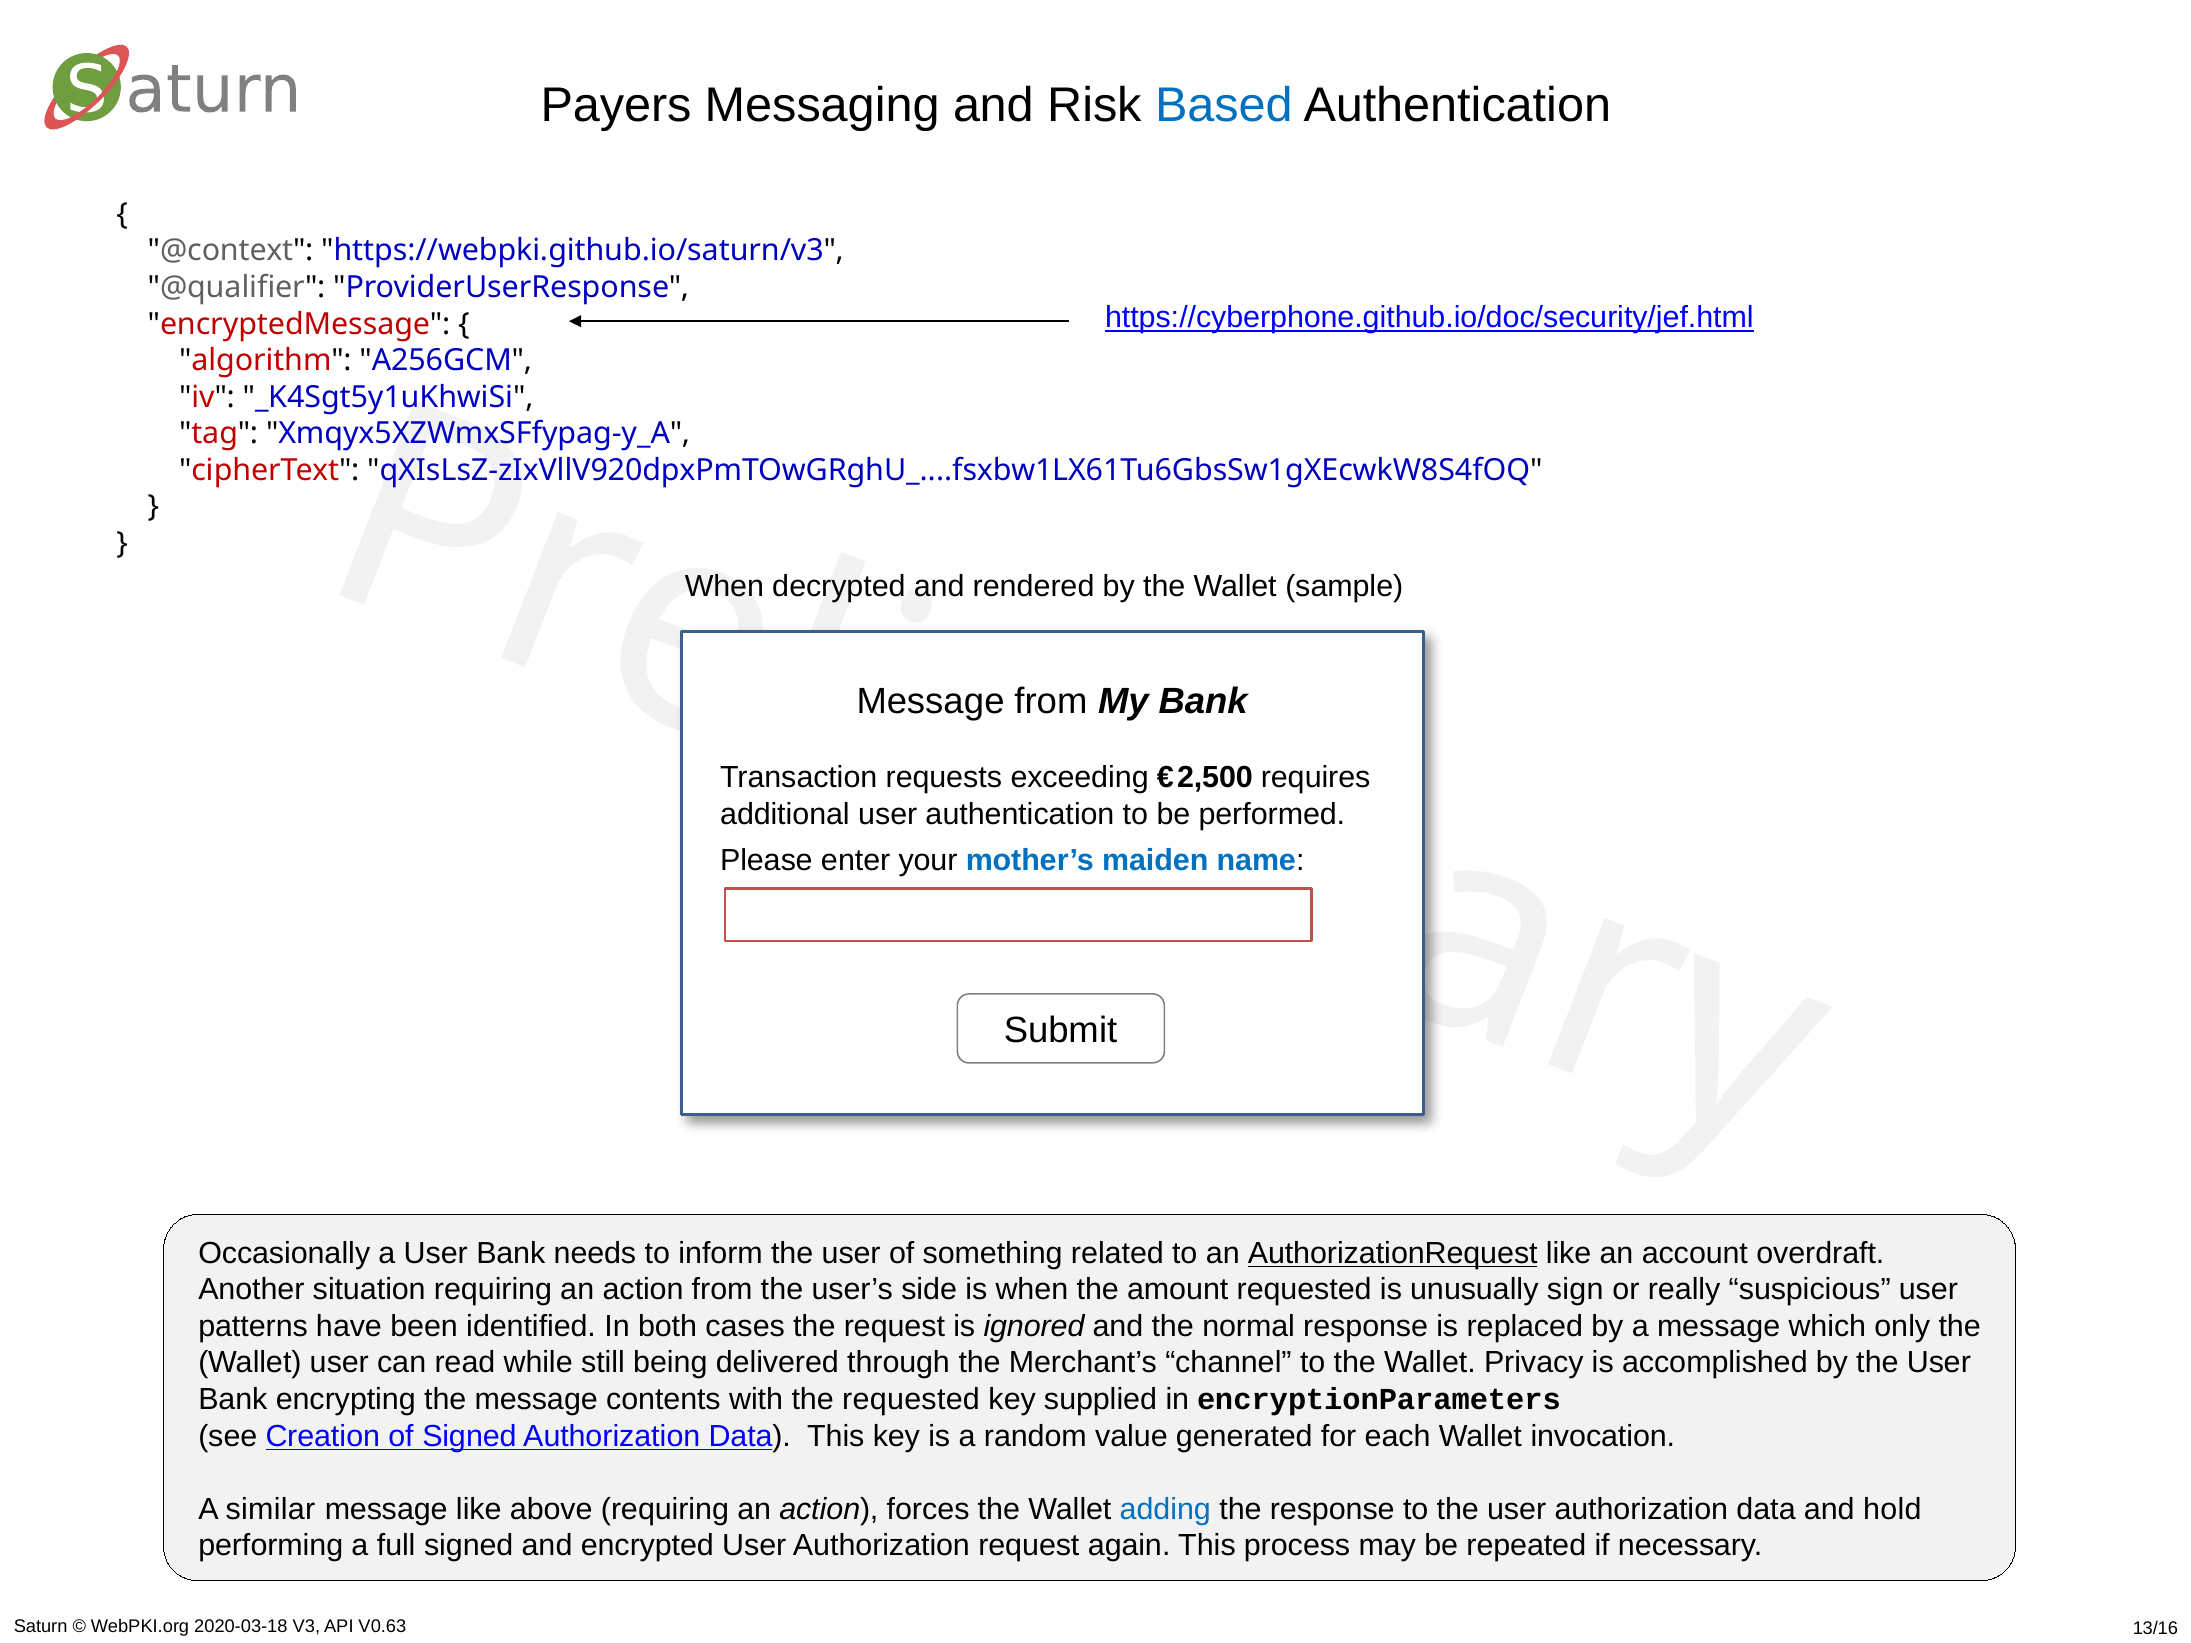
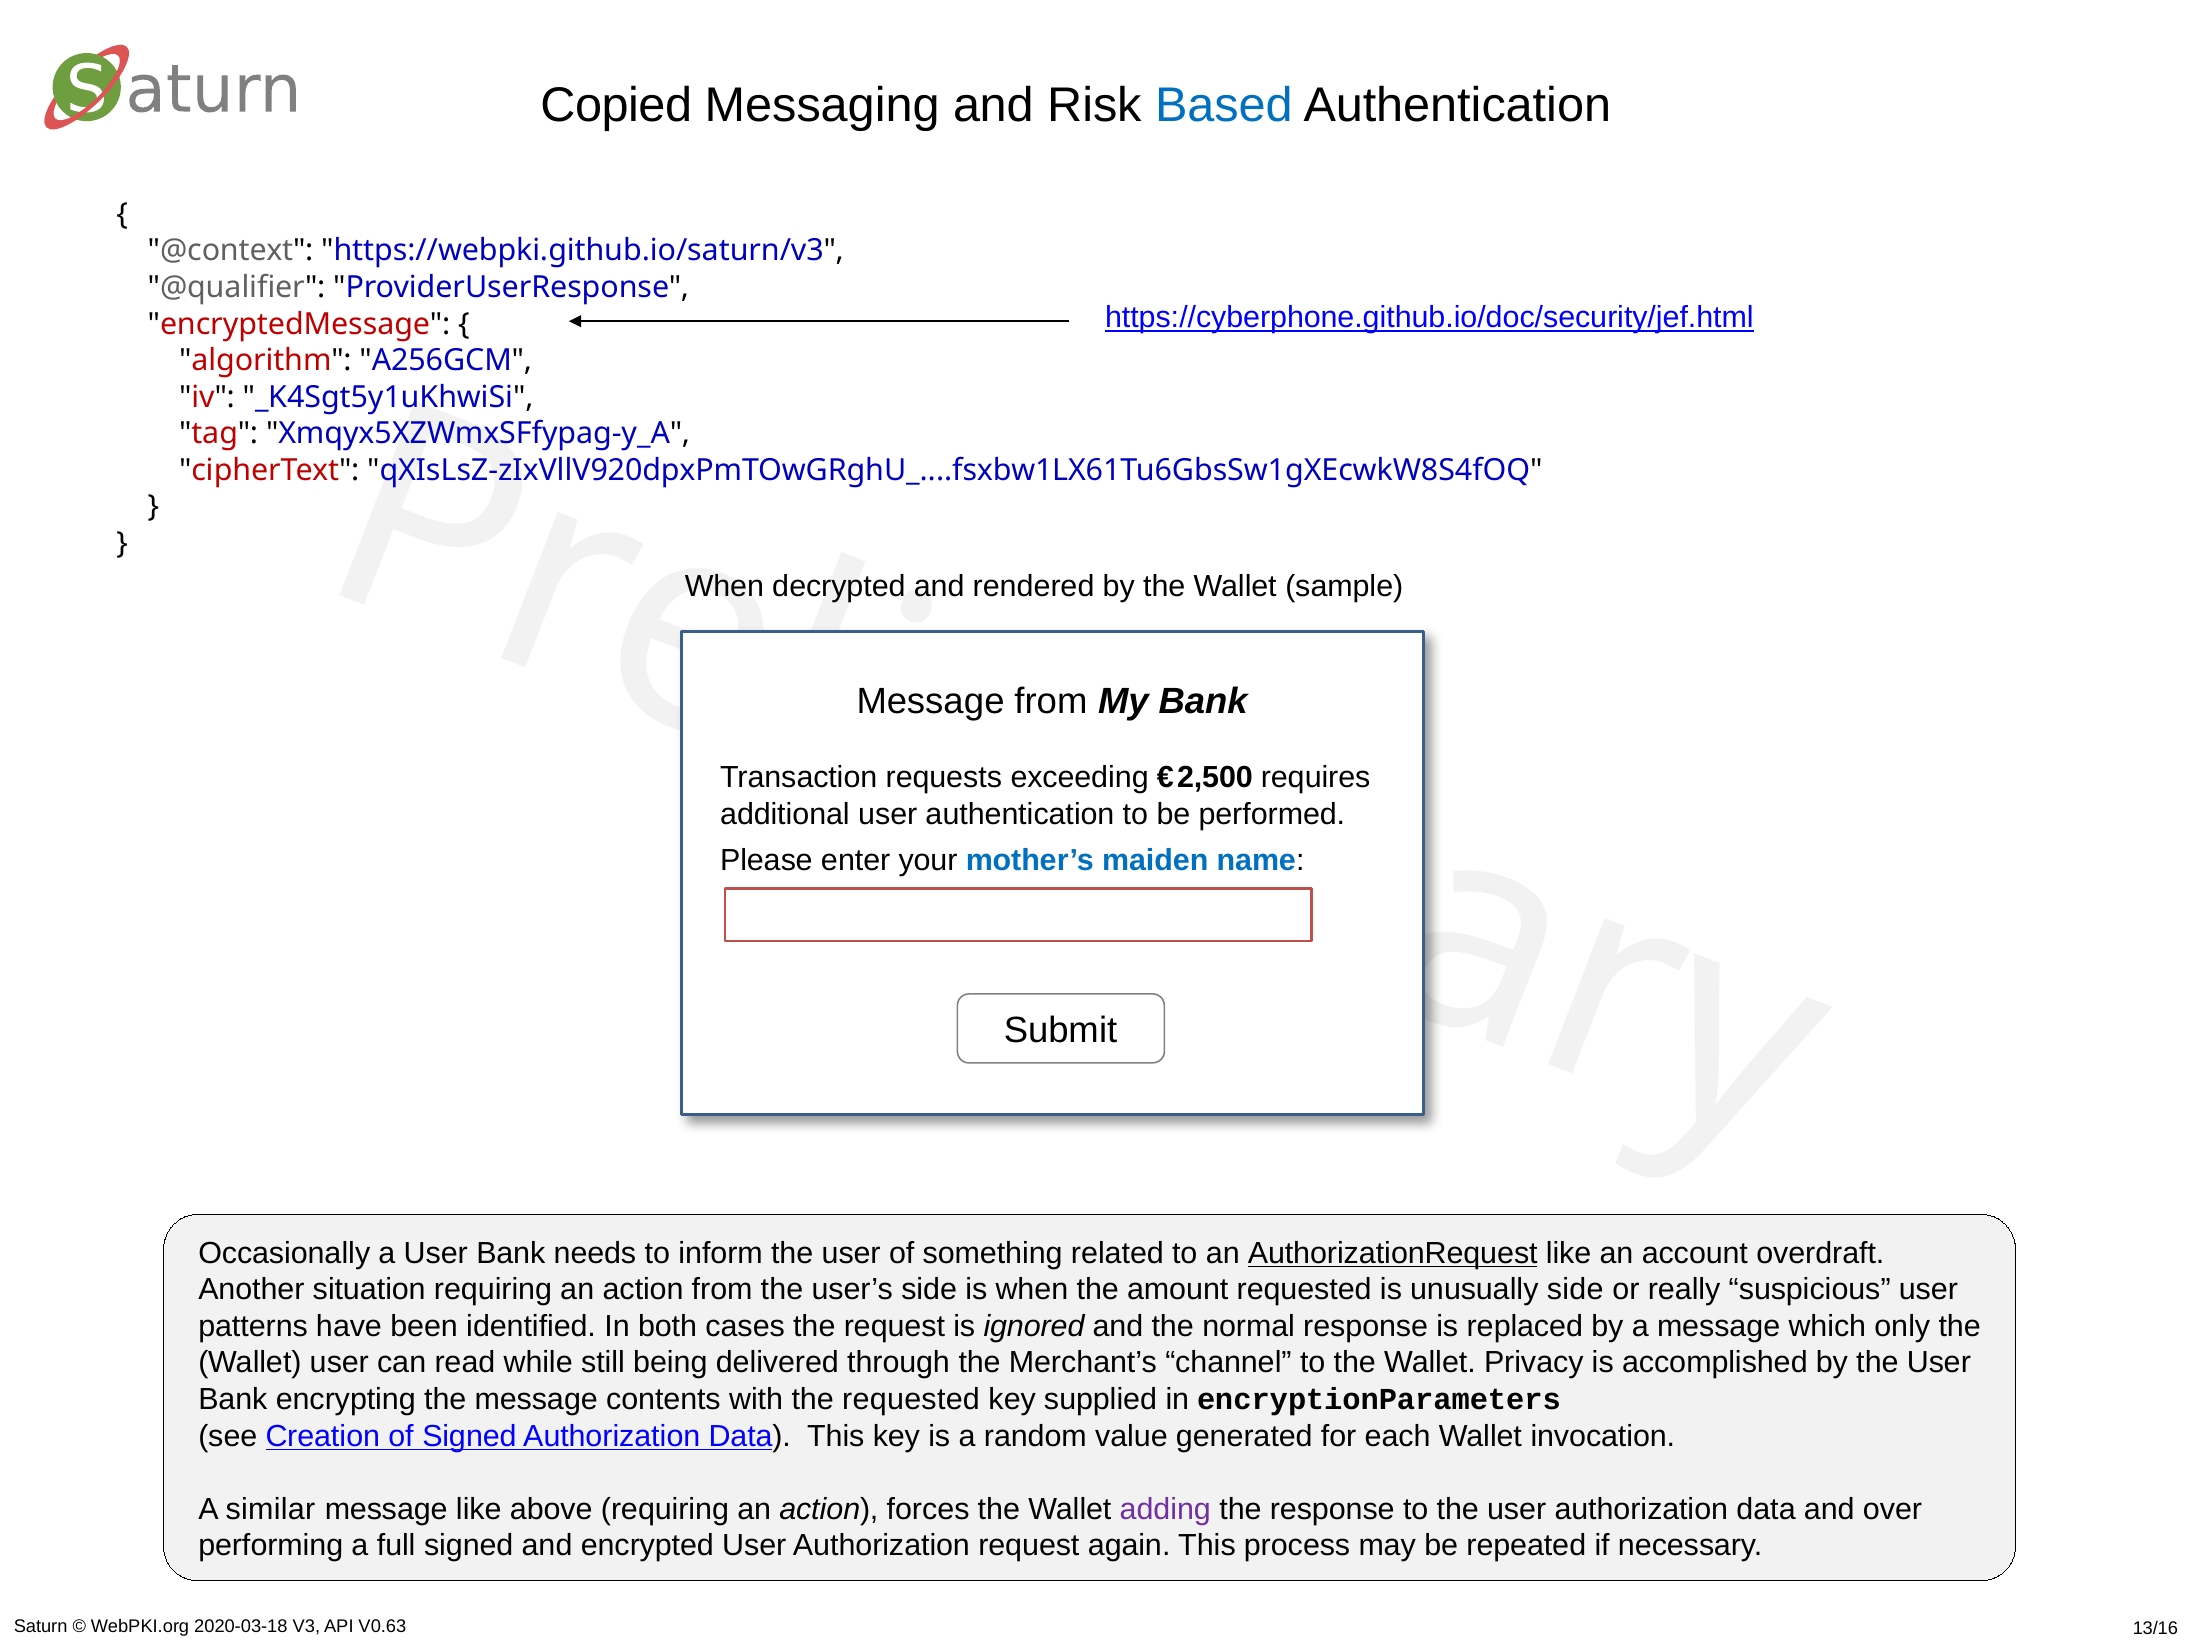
Payers: Payers -> Copied
unusually sign: sign -> side
adding colour: blue -> purple
hold: hold -> over
